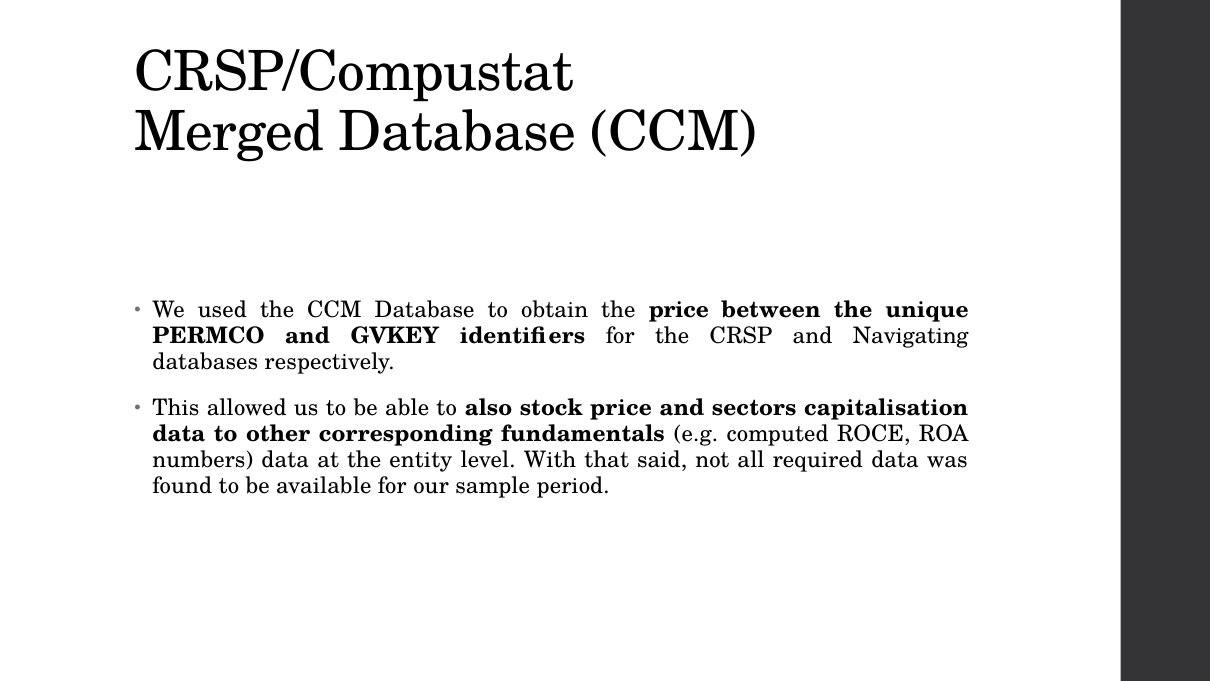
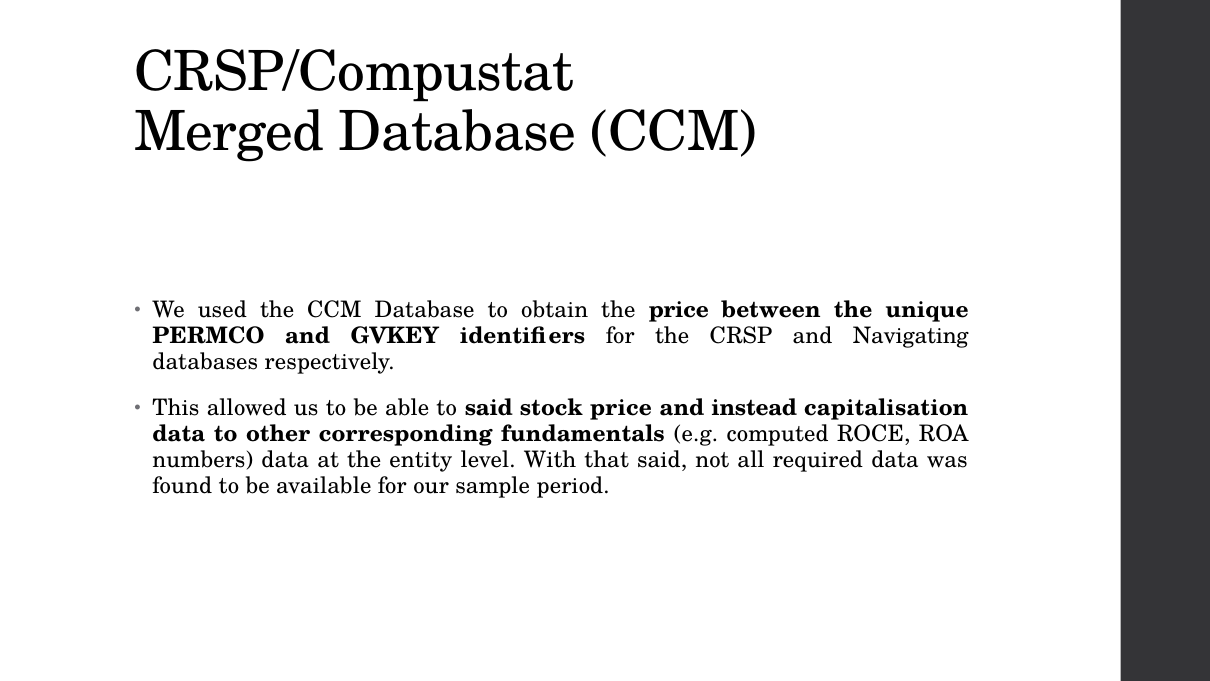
to also: also -> said
sectors: sectors -> instead
